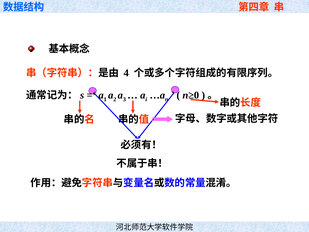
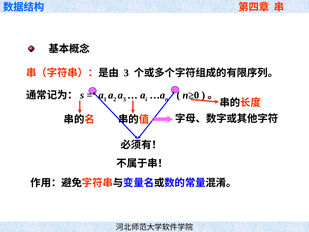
4 at (126, 73): 4 -> 3
